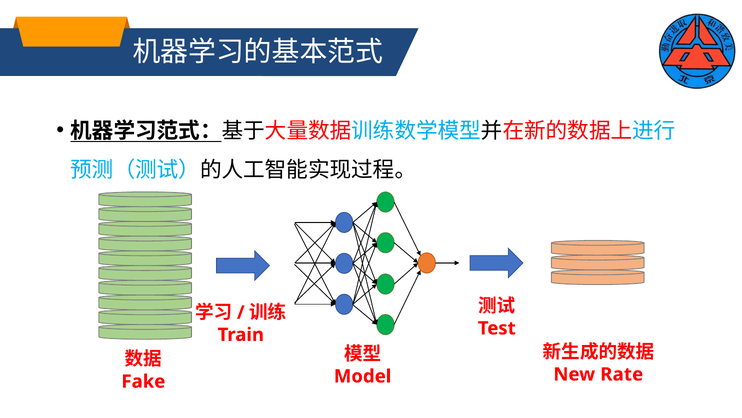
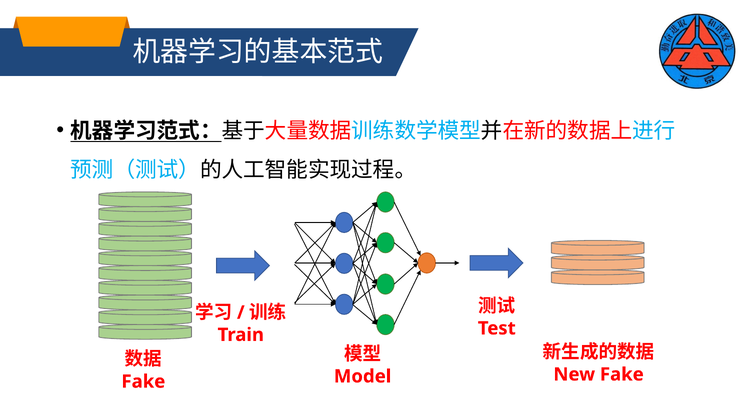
New Rate: Rate -> Fake
